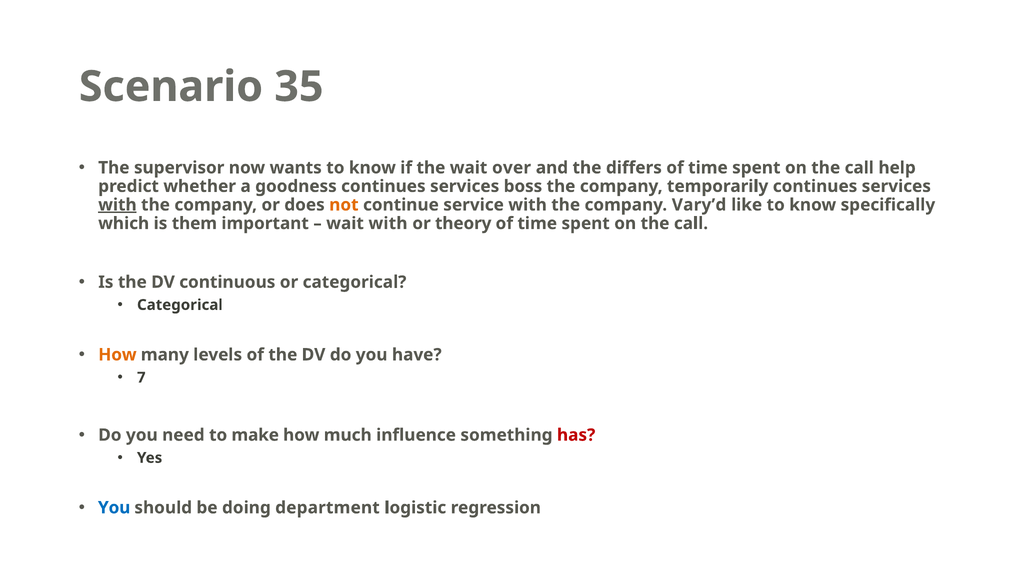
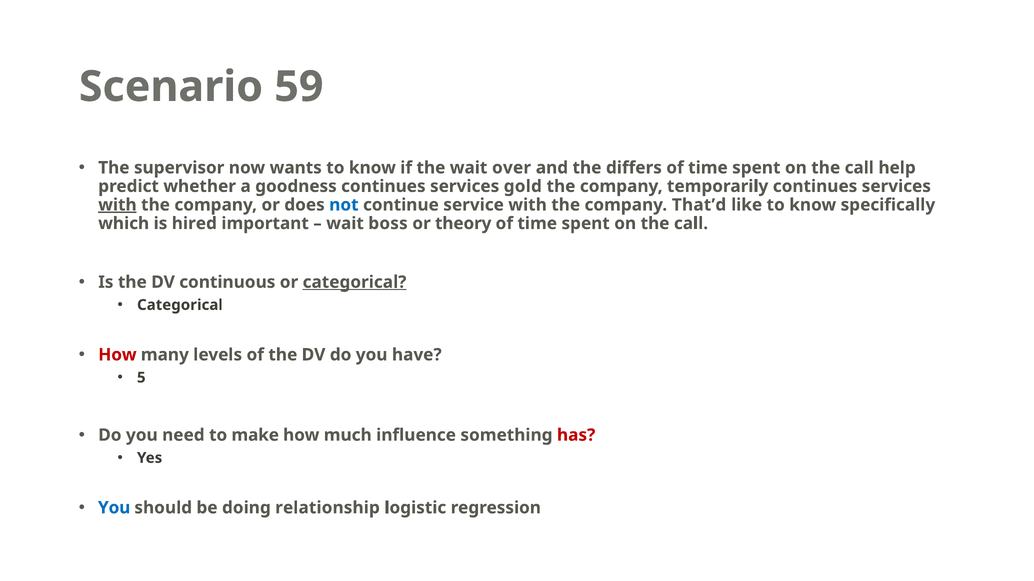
35: 35 -> 59
boss: boss -> gold
not colour: orange -> blue
Vary’d: Vary’d -> That’d
them: them -> hired
wait with: with -> boss
categorical at (354, 282) underline: none -> present
How at (117, 355) colour: orange -> red
7: 7 -> 5
department: department -> relationship
